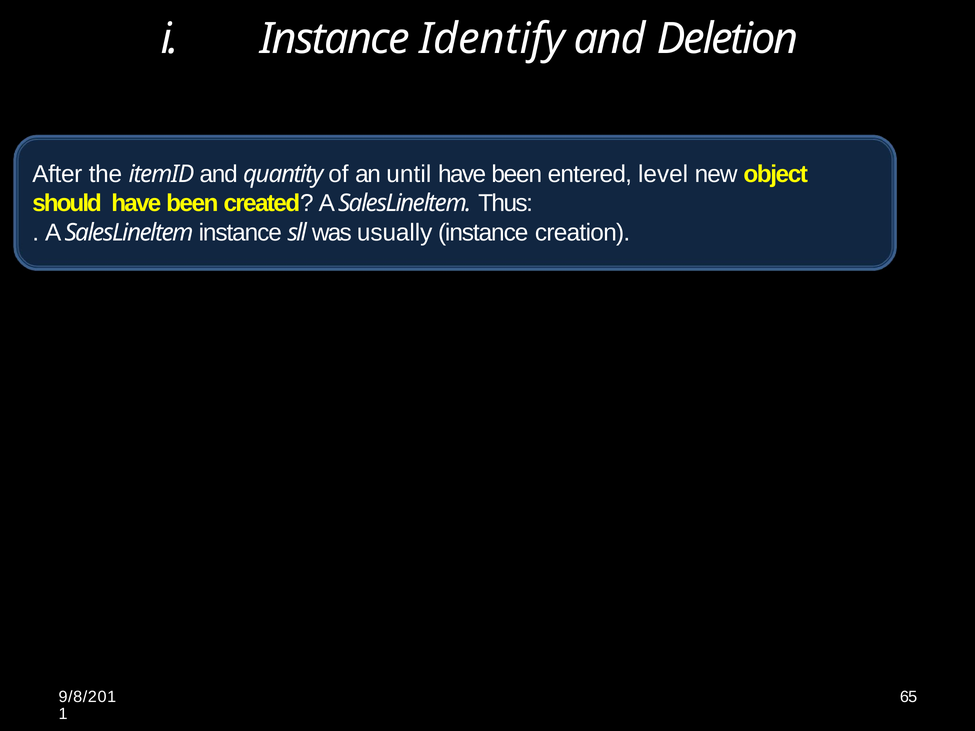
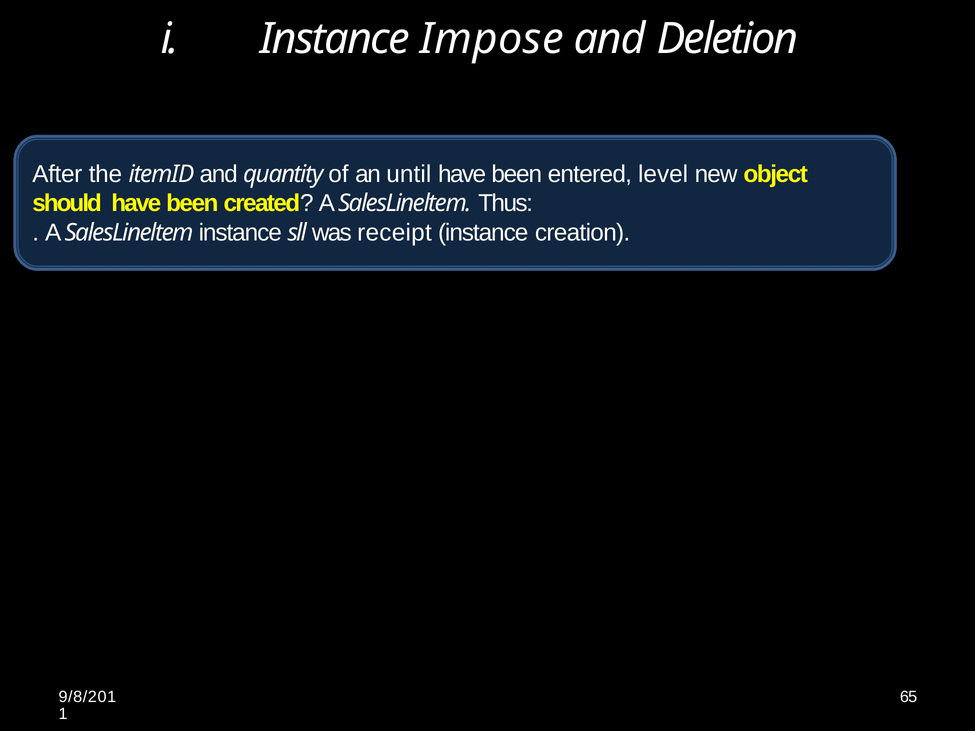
Identify: Identify -> Impose
usually: usually -> receipt
